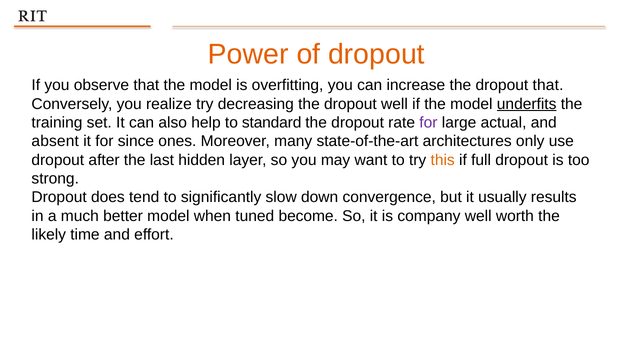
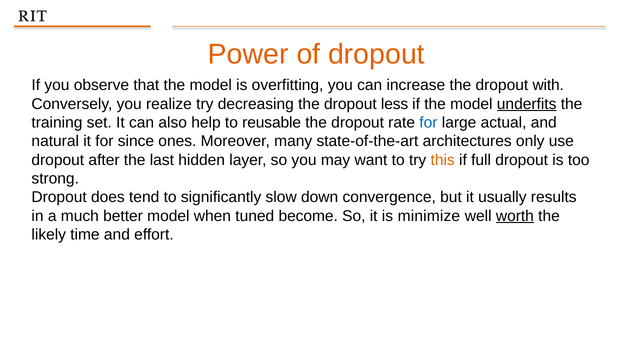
dropout that: that -> with
dropout well: well -> less
standard: standard -> reusable
for at (428, 123) colour: purple -> blue
absent: absent -> natural
company: company -> minimize
worth underline: none -> present
